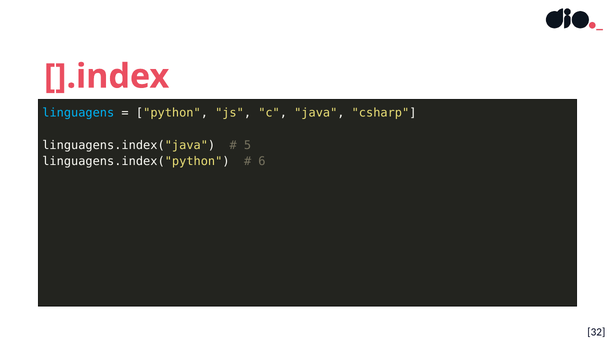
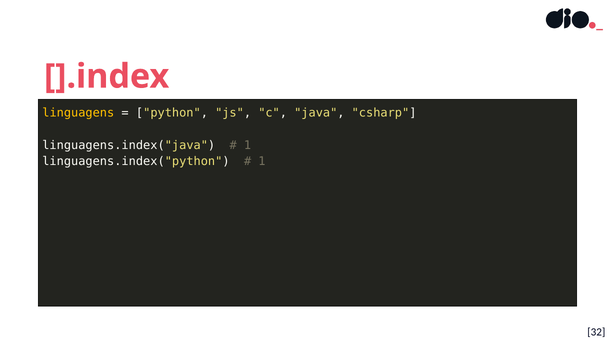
linguagens colour: light blue -> yellow
5 at (247, 145): 5 -> 1
6 at (262, 161): 6 -> 1
